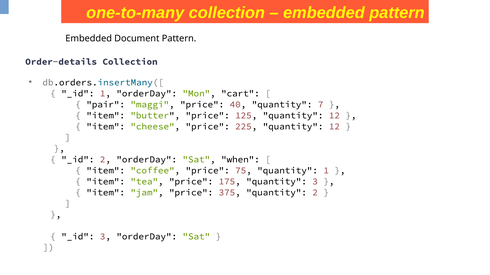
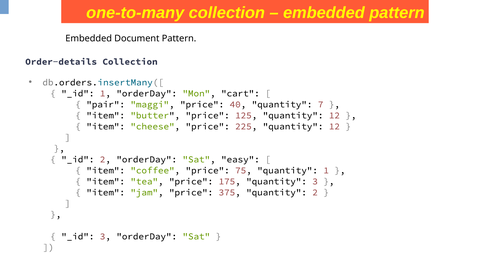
when: when -> easy
